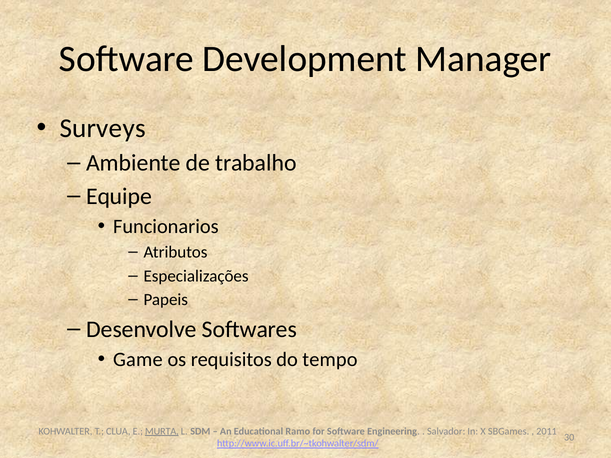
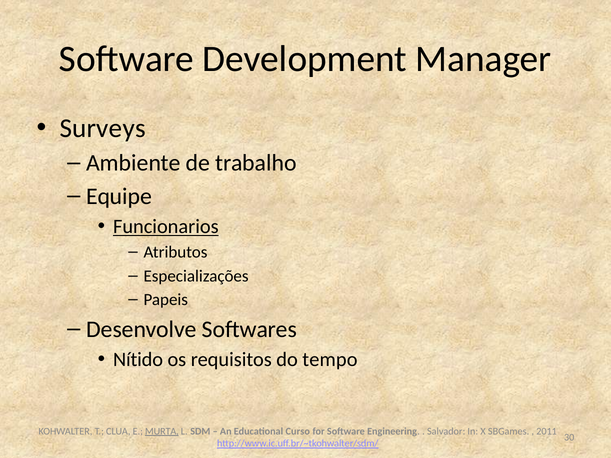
Funcionarios underline: none -> present
Game: Game -> Nítido
Ramo: Ramo -> Curso
